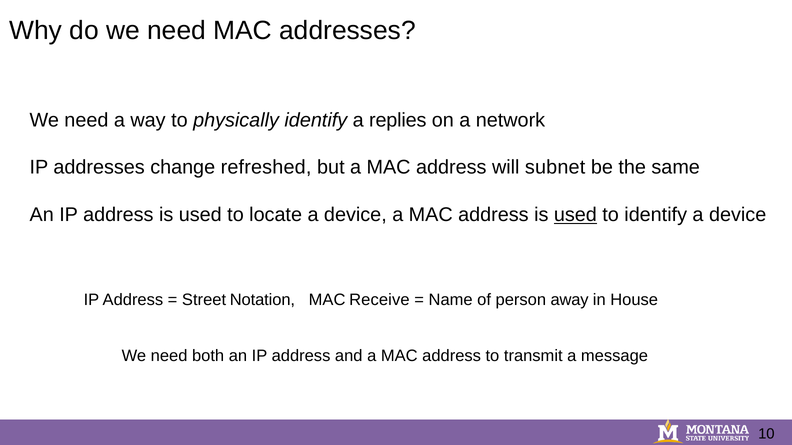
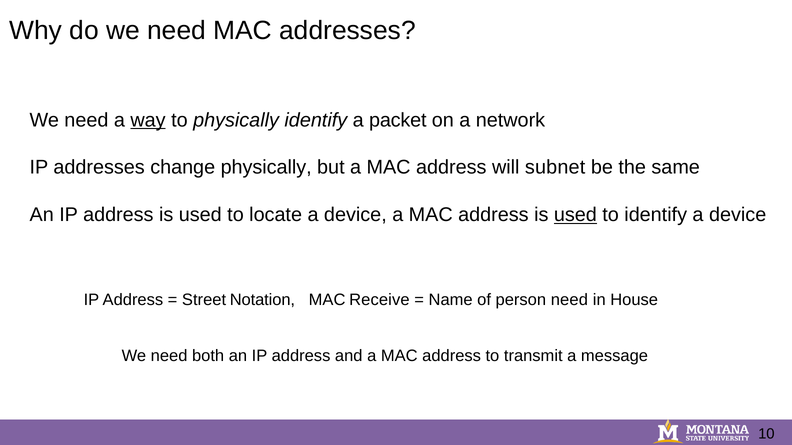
way underline: none -> present
replies: replies -> packet
change refreshed: refreshed -> physically
person away: away -> need
